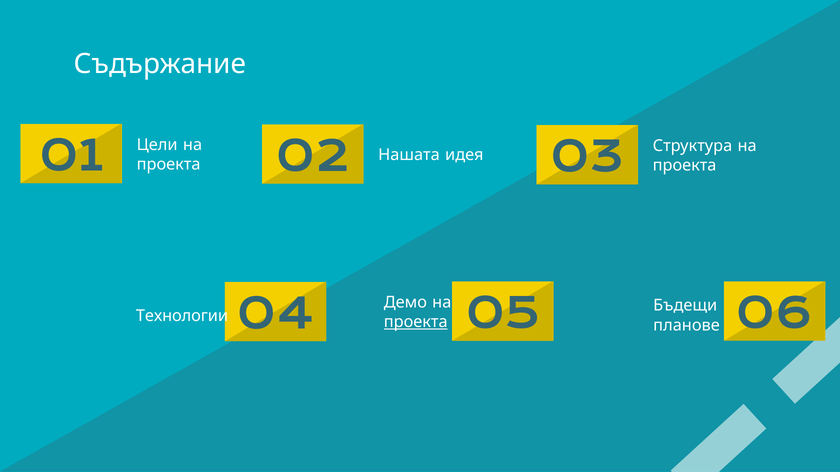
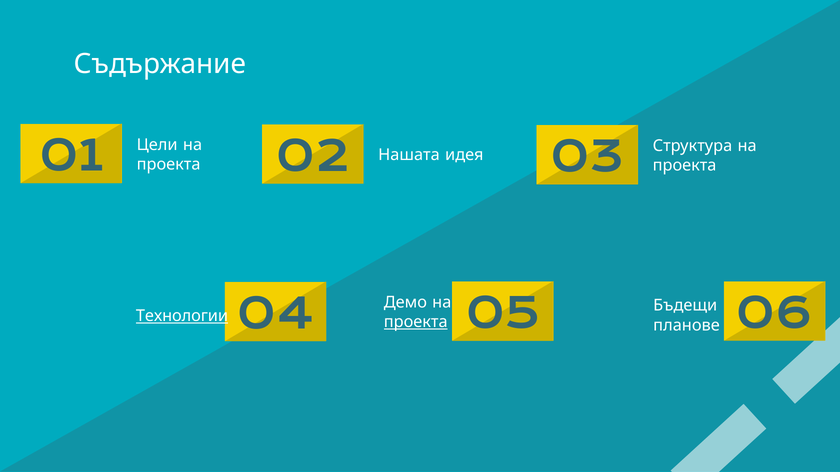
Технологии underline: none -> present
